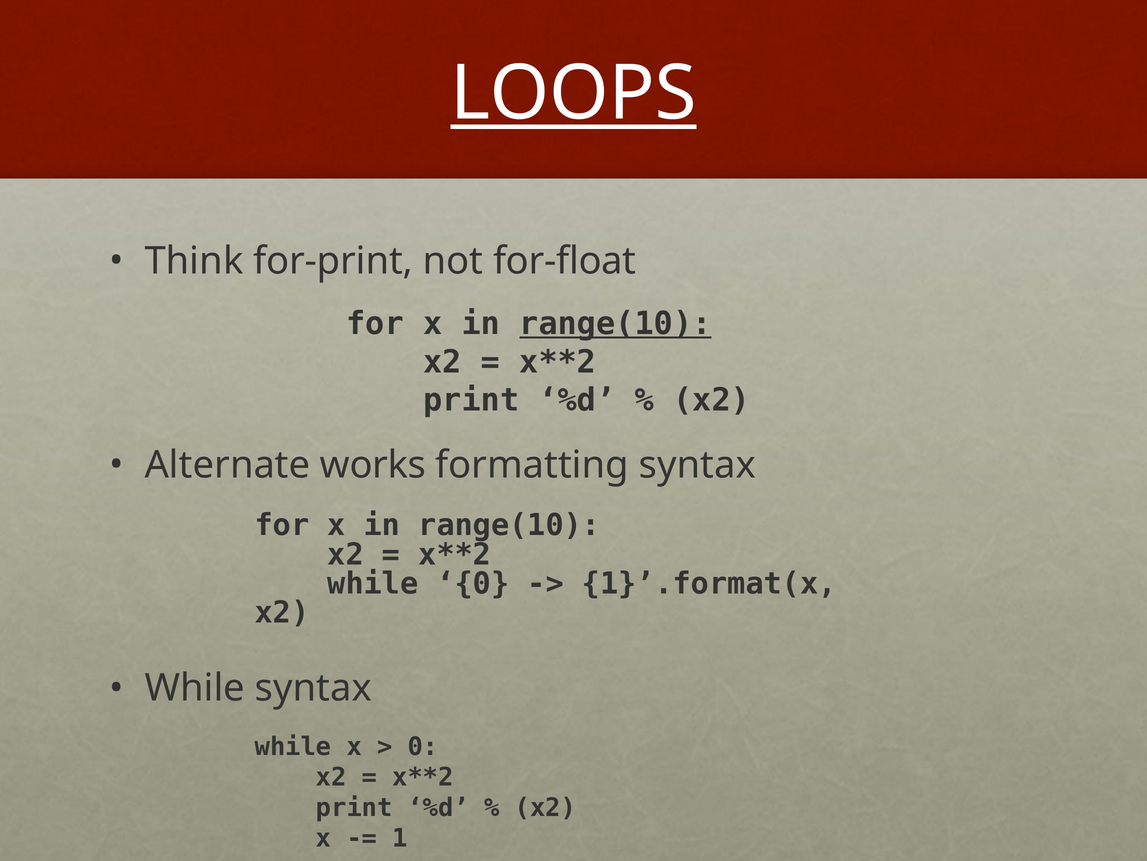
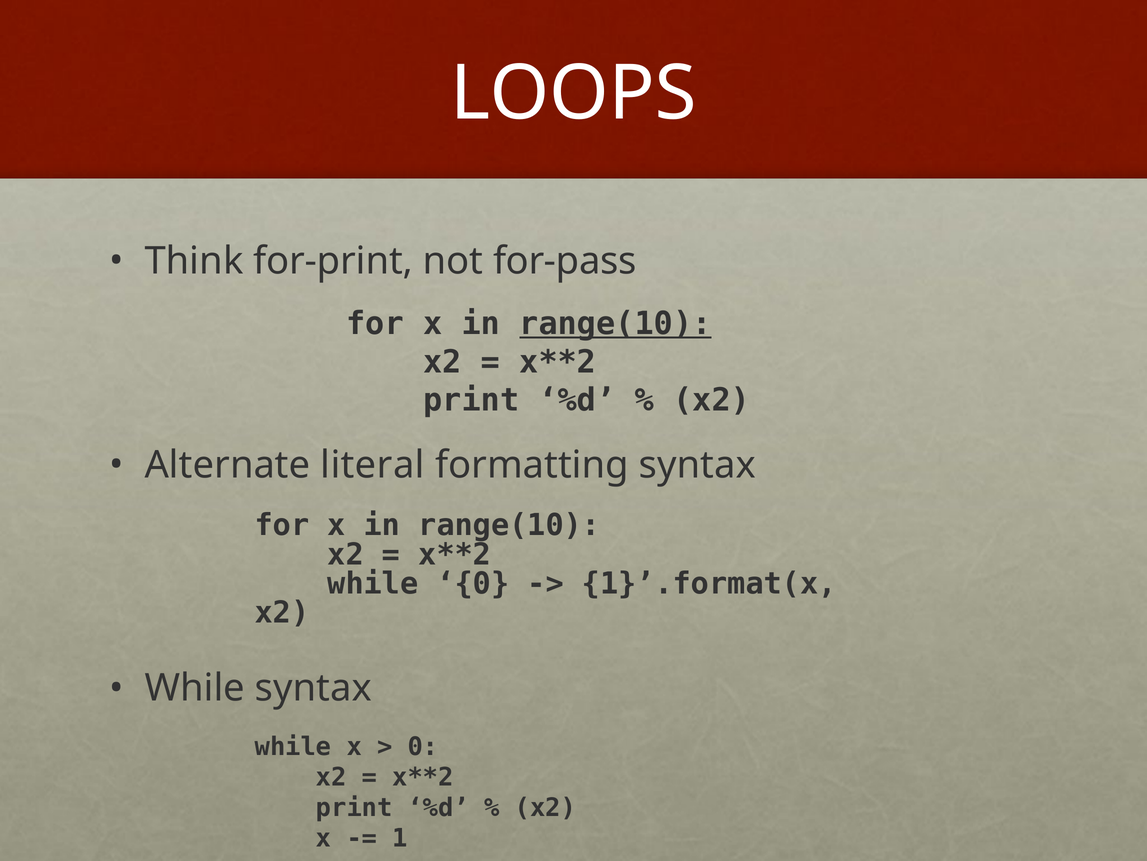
LOOPS underline: present -> none
for-float: for-float -> for-pass
works: works -> literal
